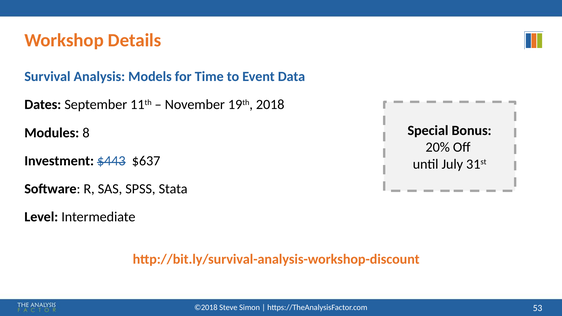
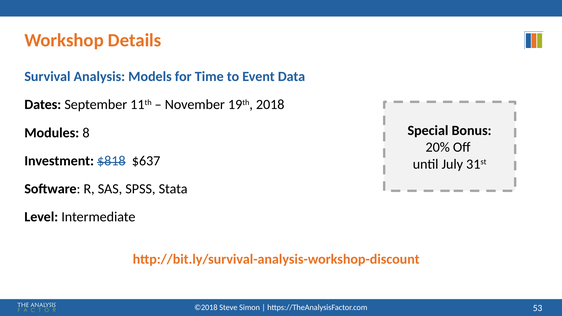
$443: $443 -> $818
